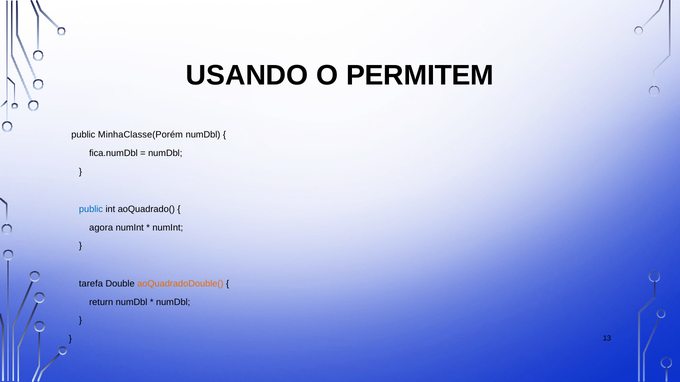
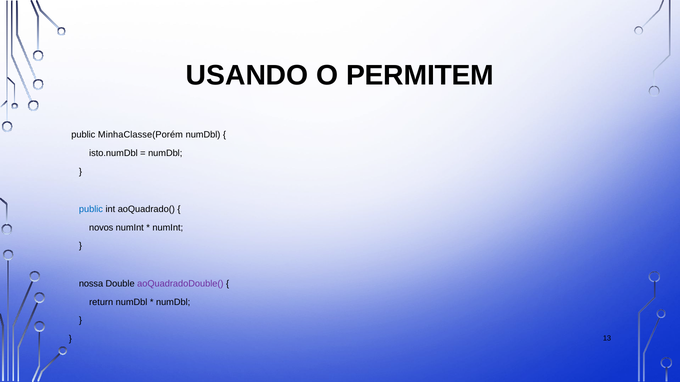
fica.numDbl: fica.numDbl -> isto.numDbl
agora: agora -> novos
tarefa: tarefa -> nossa
aoQuadradoDouble( colour: orange -> purple
